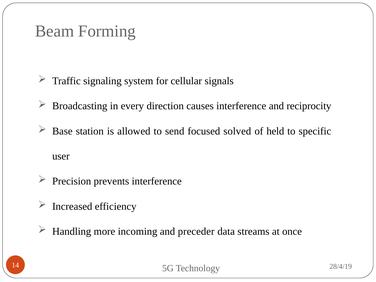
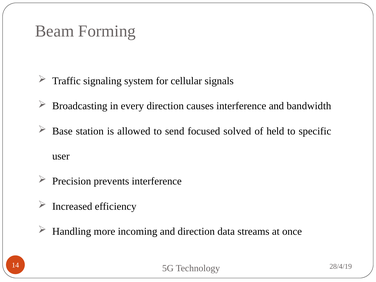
reciprocity: reciprocity -> bandwidth
and preceder: preceder -> direction
